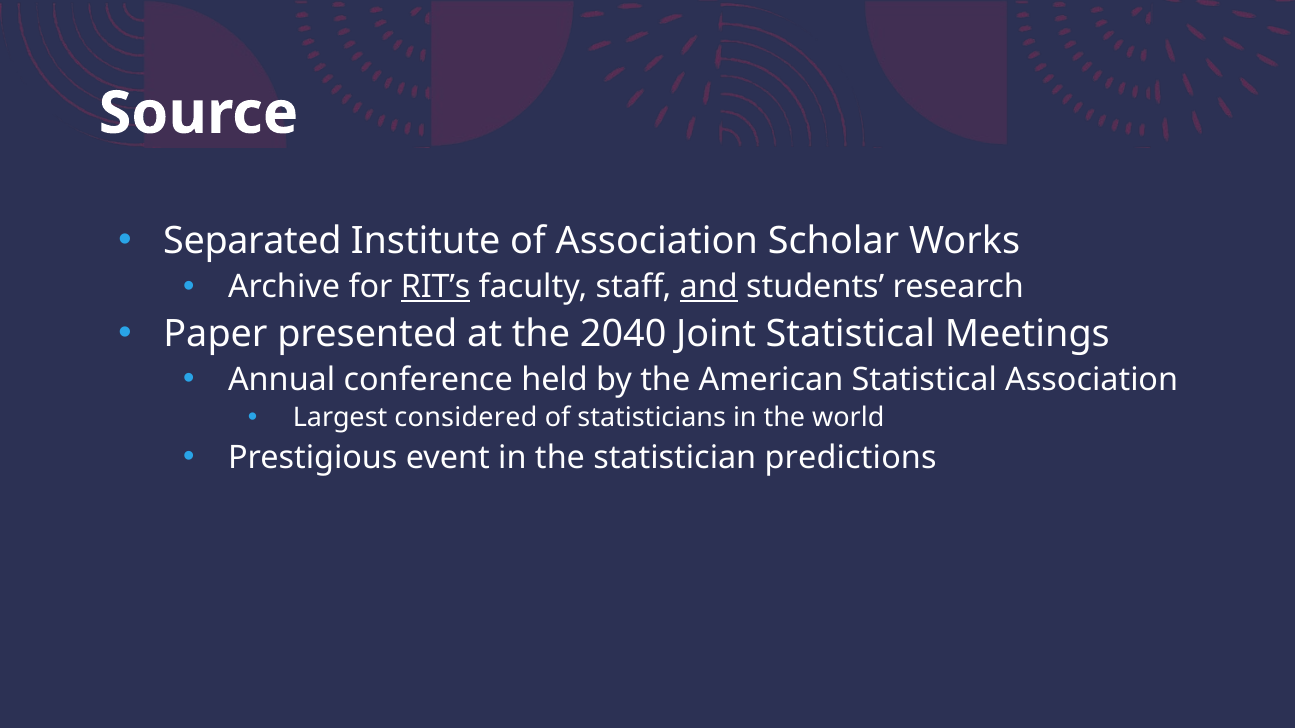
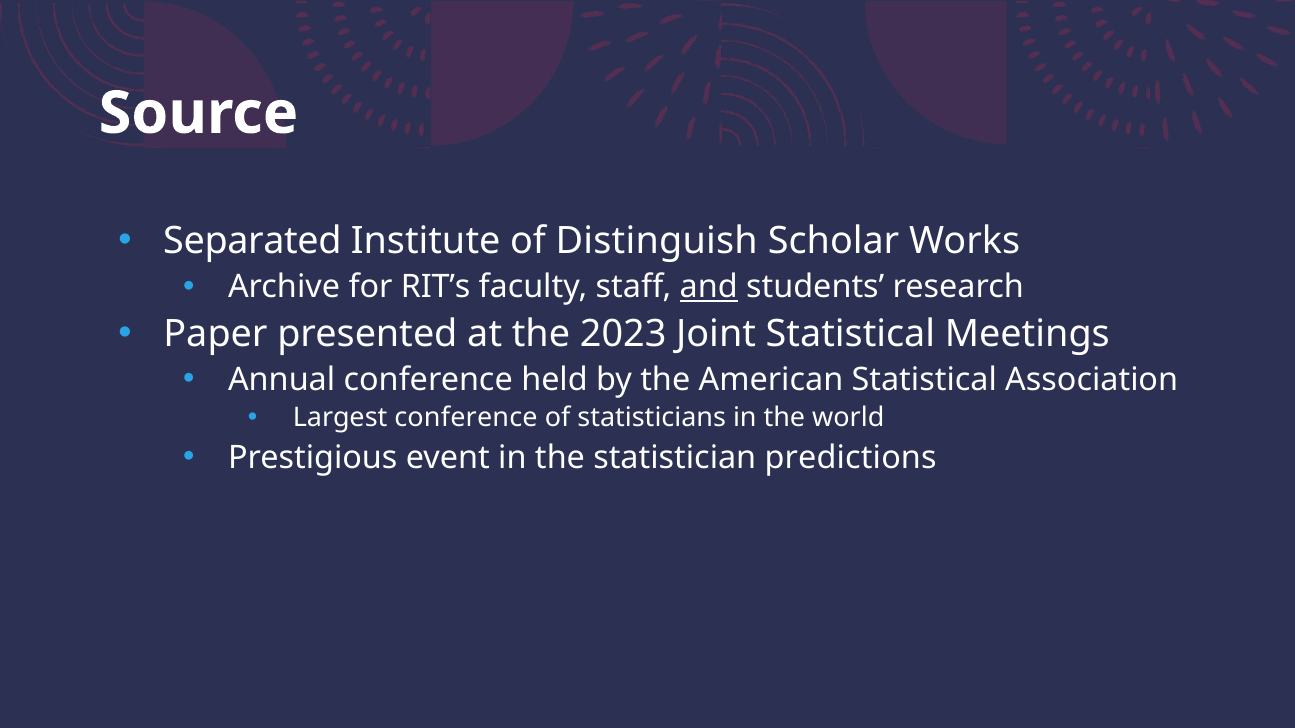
of Association: Association -> Distinguish
RIT’s underline: present -> none
2040: 2040 -> 2023
Largest considered: considered -> conference
